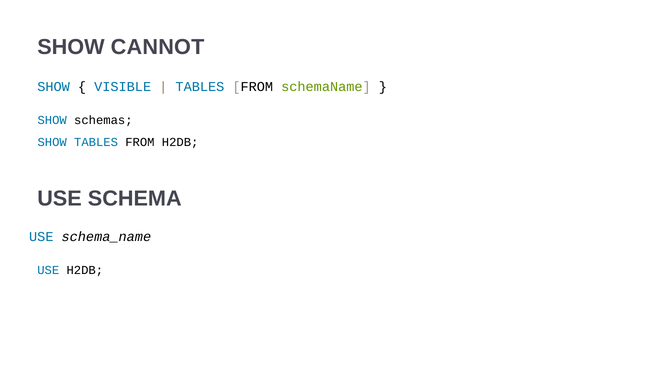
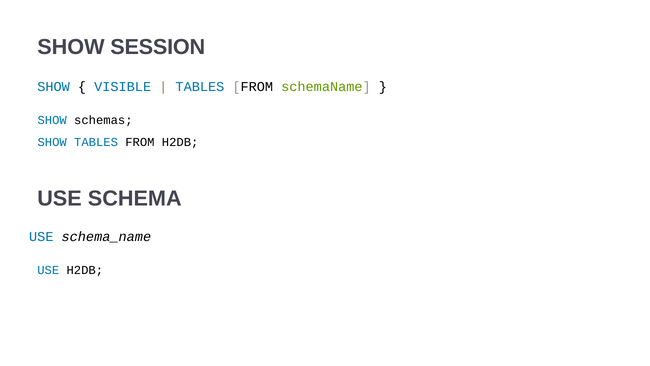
CANNOT: CANNOT -> SESSION
